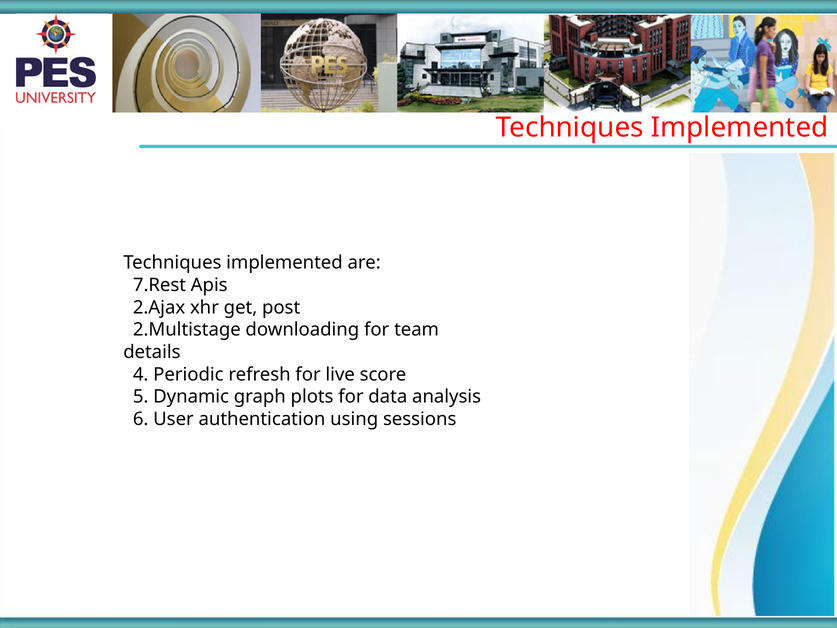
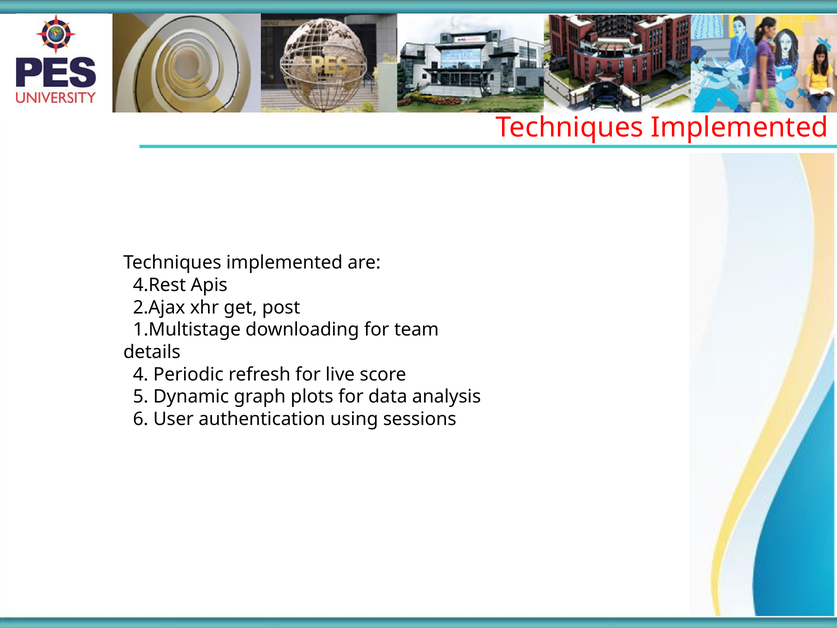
7.Rest: 7.Rest -> 4.Rest
2.Multistage: 2.Multistage -> 1.Multistage
